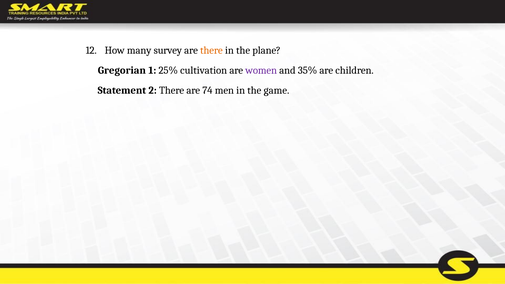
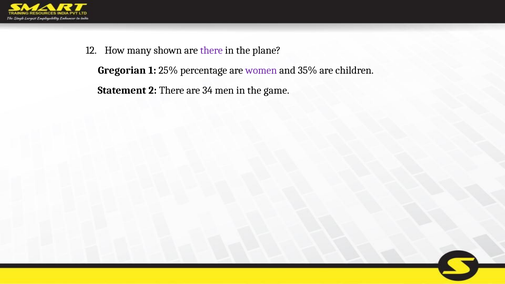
survey: survey -> shown
there at (211, 50) colour: orange -> purple
cultivation: cultivation -> percentage
74: 74 -> 34
